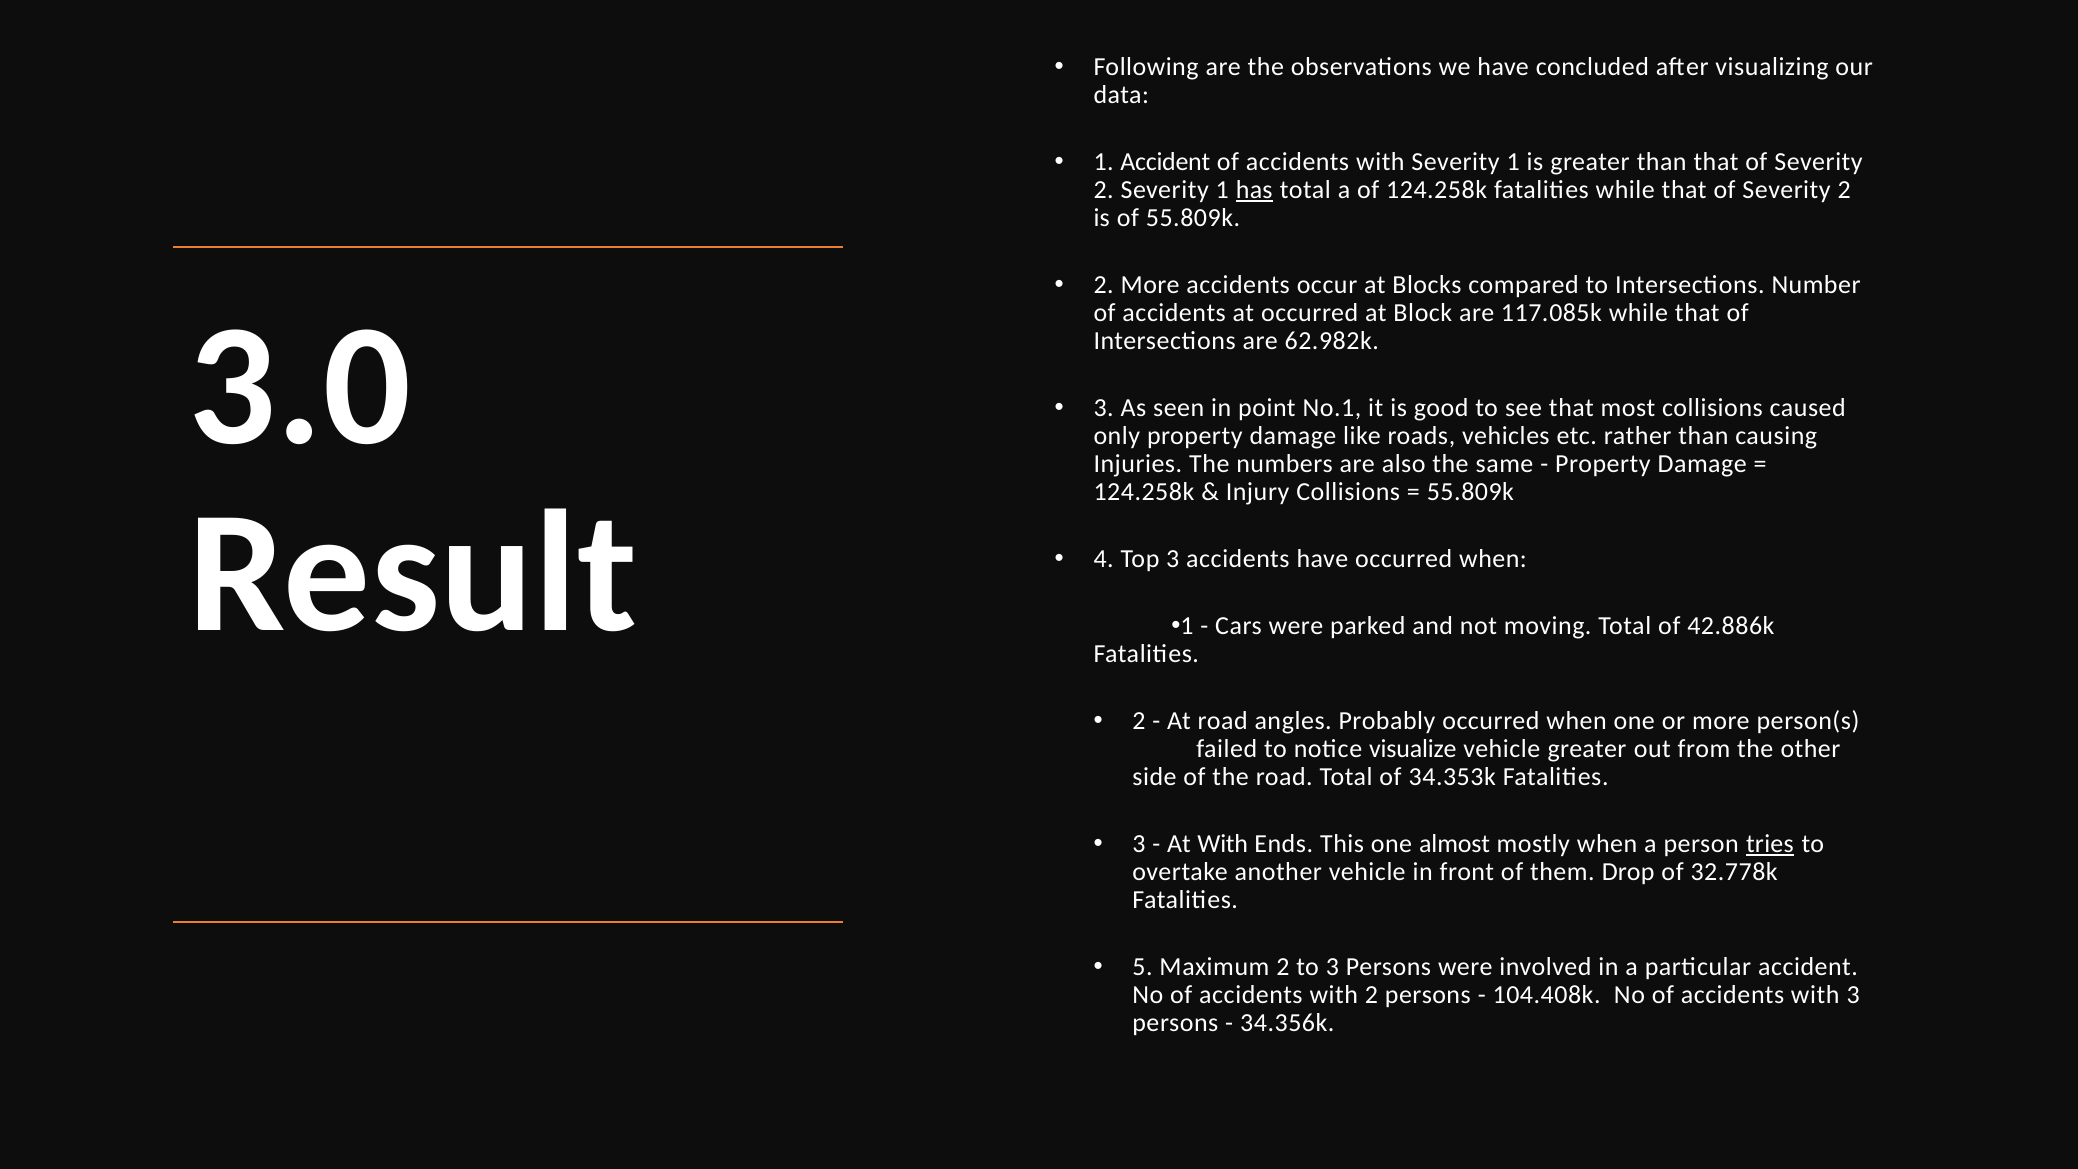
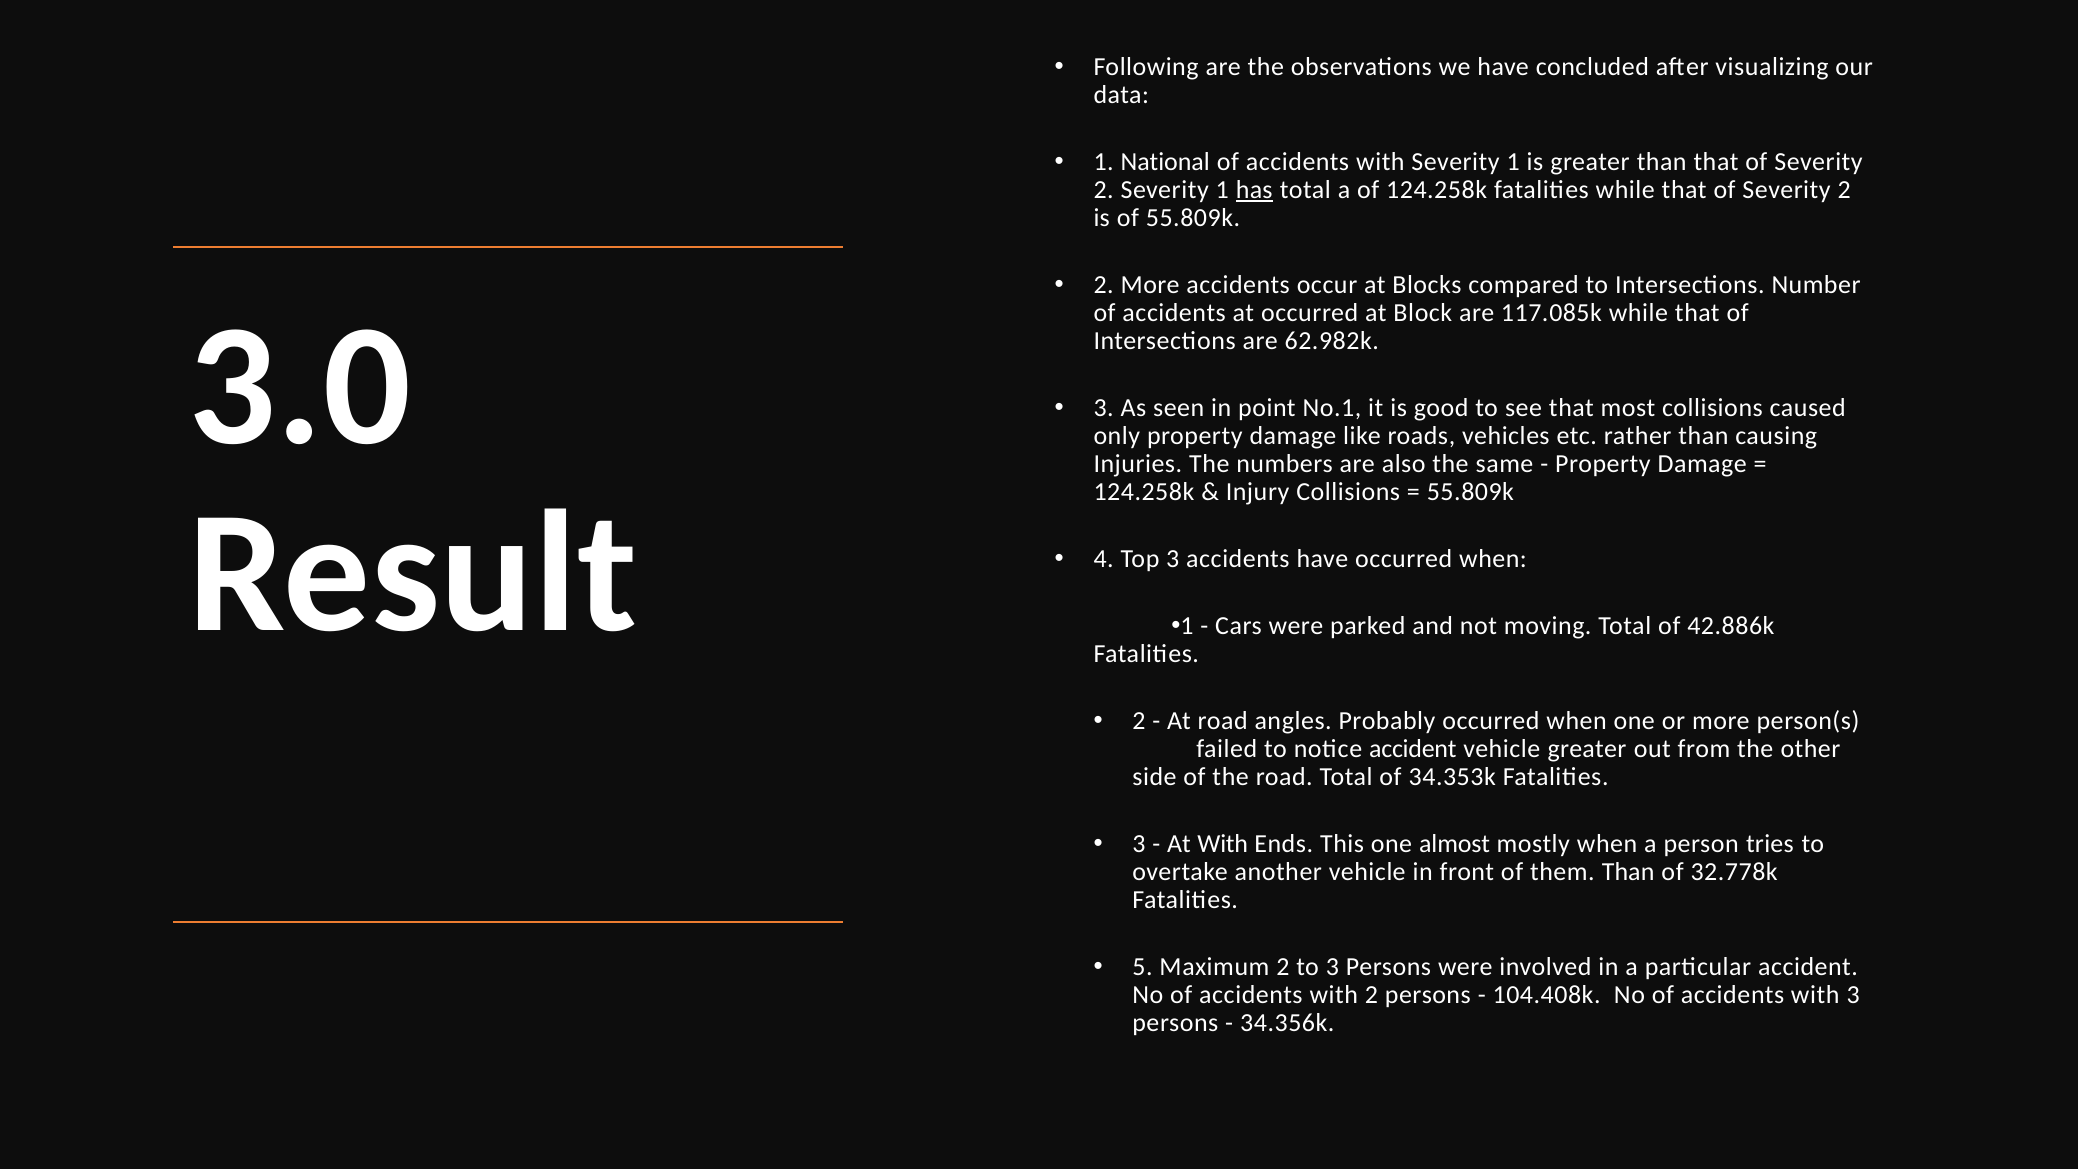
1 Accident: Accident -> National
notice visualize: visualize -> accident
tries underline: present -> none
them Drop: Drop -> Than
